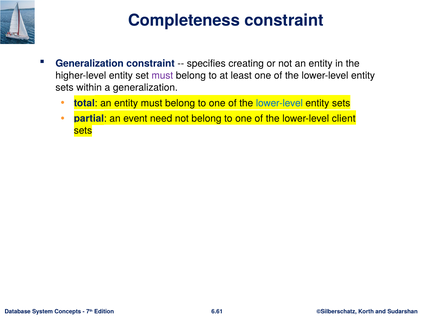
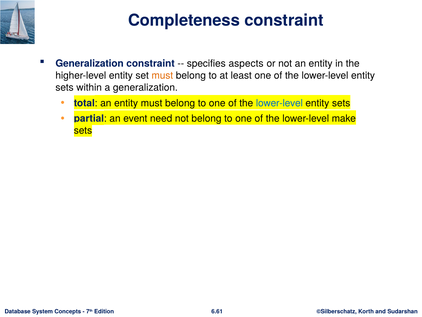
creating: creating -> aspects
must at (162, 76) colour: purple -> orange
client: client -> make
